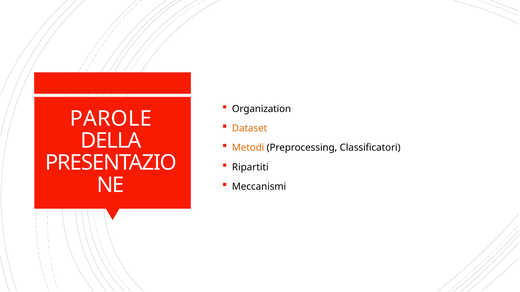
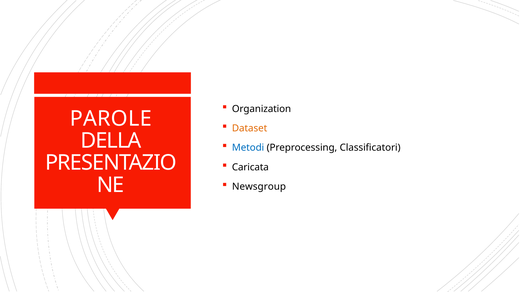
Metodi colour: orange -> blue
Ripartiti: Ripartiti -> Caricata
Meccanismi: Meccanismi -> Newsgroup
